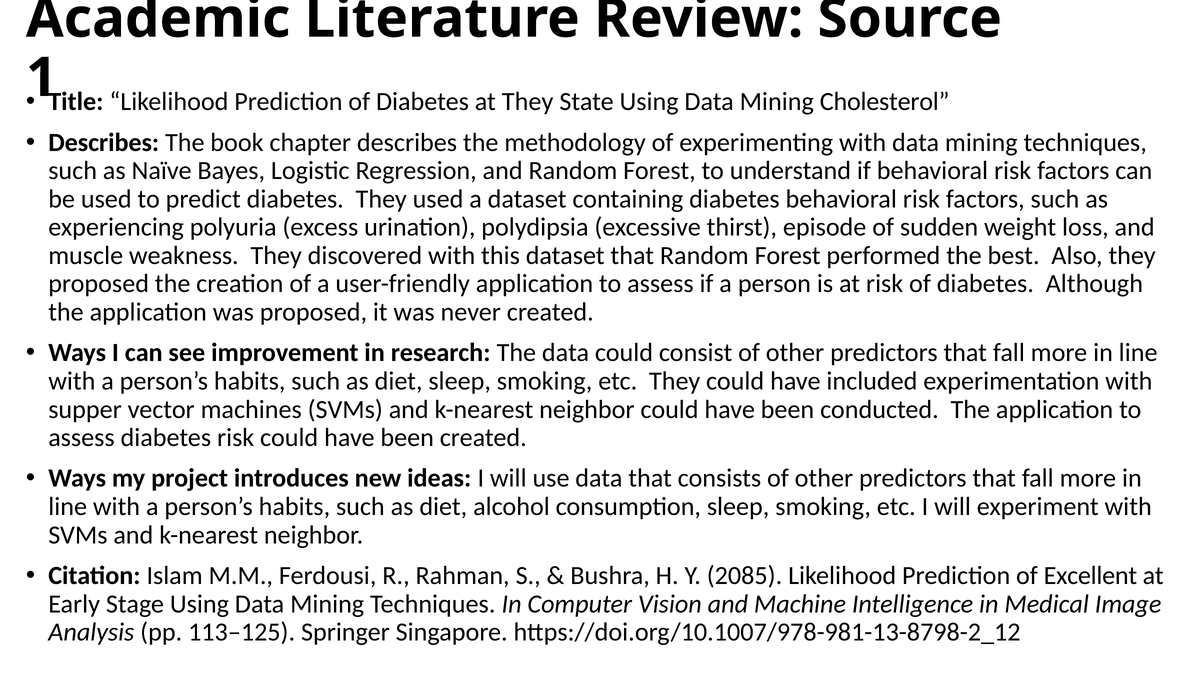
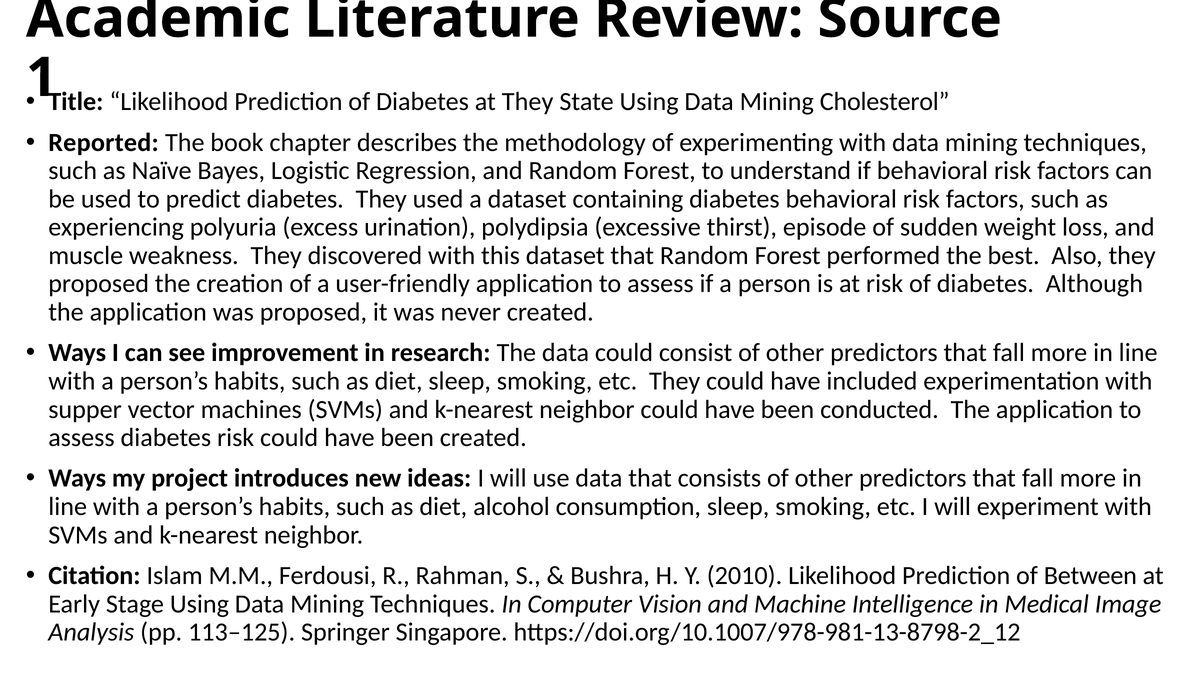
Describes at (104, 142): Describes -> Reported
2085: 2085 -> 2010
Excellent: Excellent -> Between
